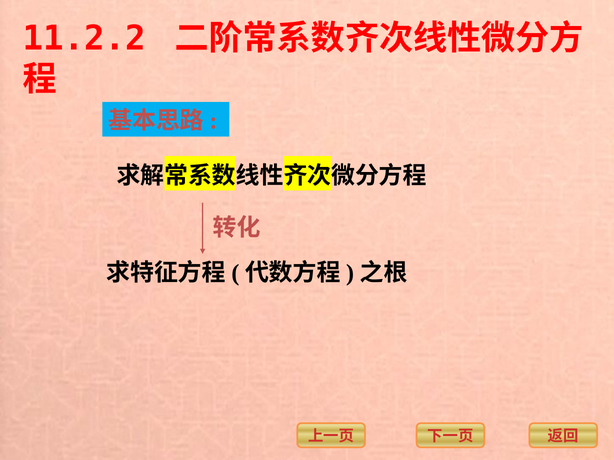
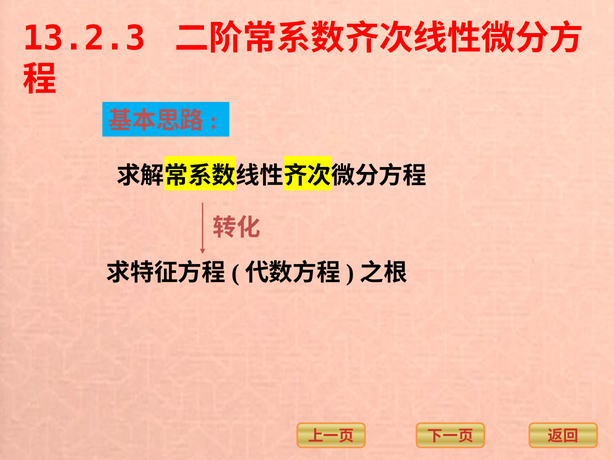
11.2.2: 11.2.2 -> 13.2.3
